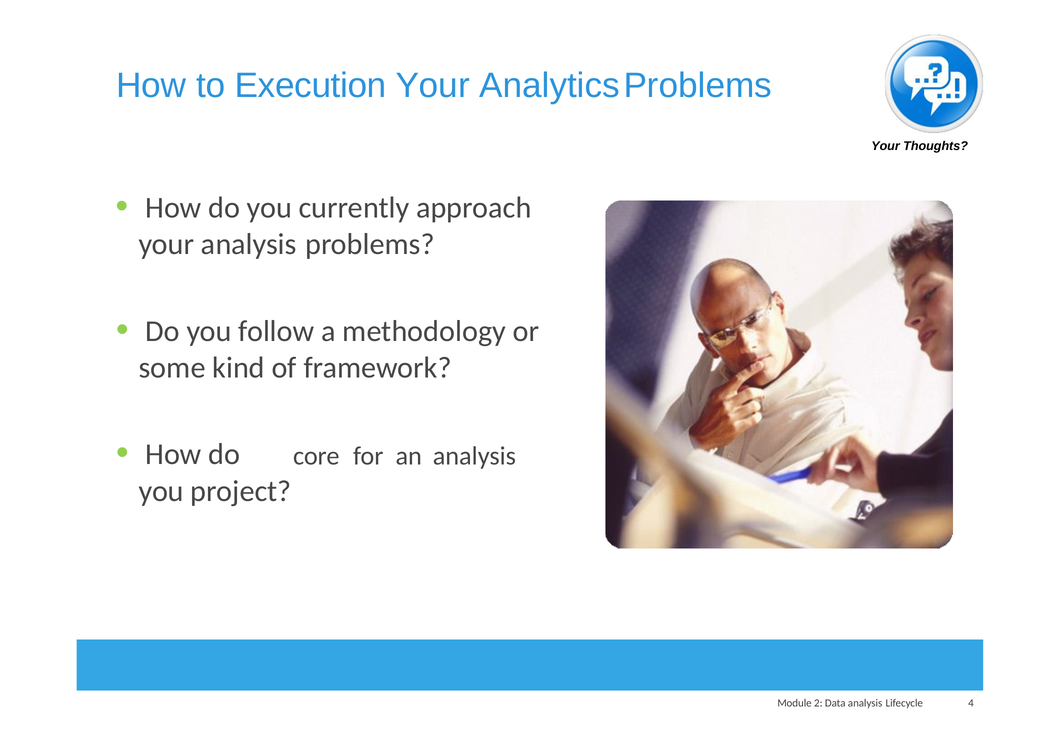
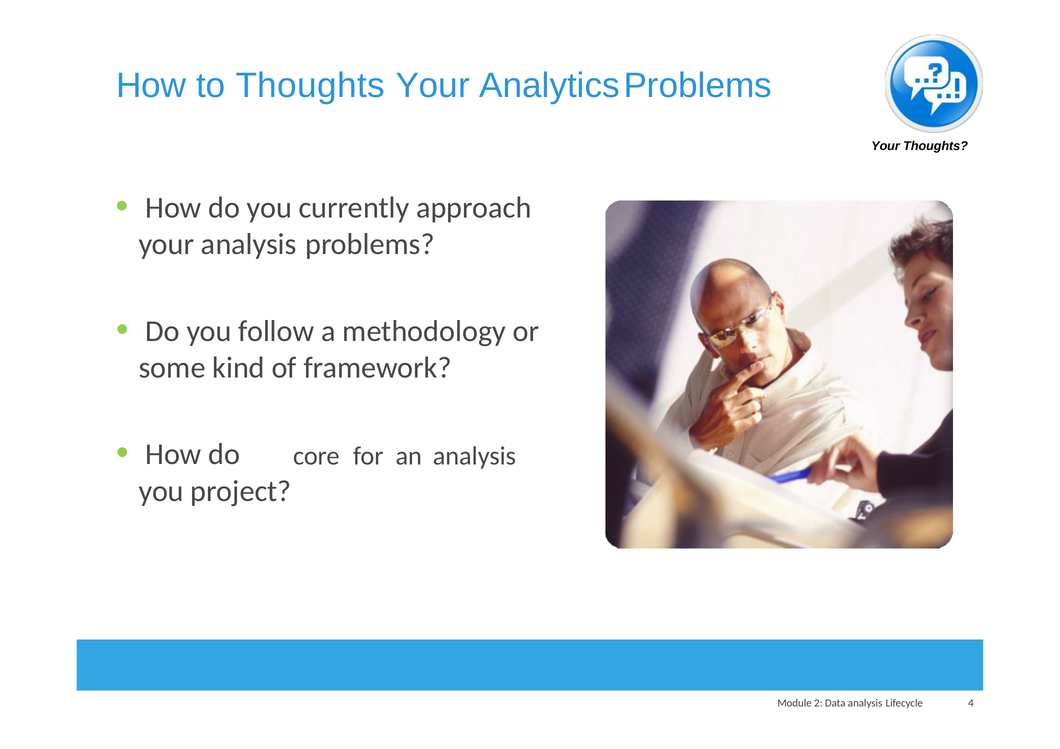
to Execution: Execution -> Thoughts
